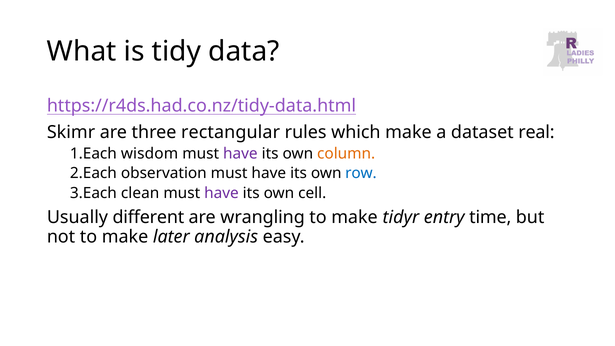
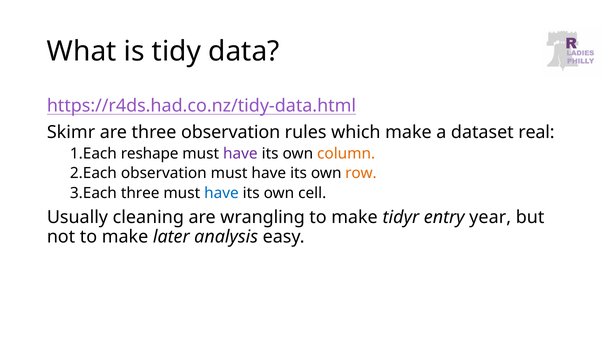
three rectangular: rectangular -> observation
wisdom: wisdom -> reshape
row colour: blue -> orange
clean at (140, 193): clean -> three
have at (221, 193) colour: purple -> blue
different: different -> cleaning
time: time -> year
